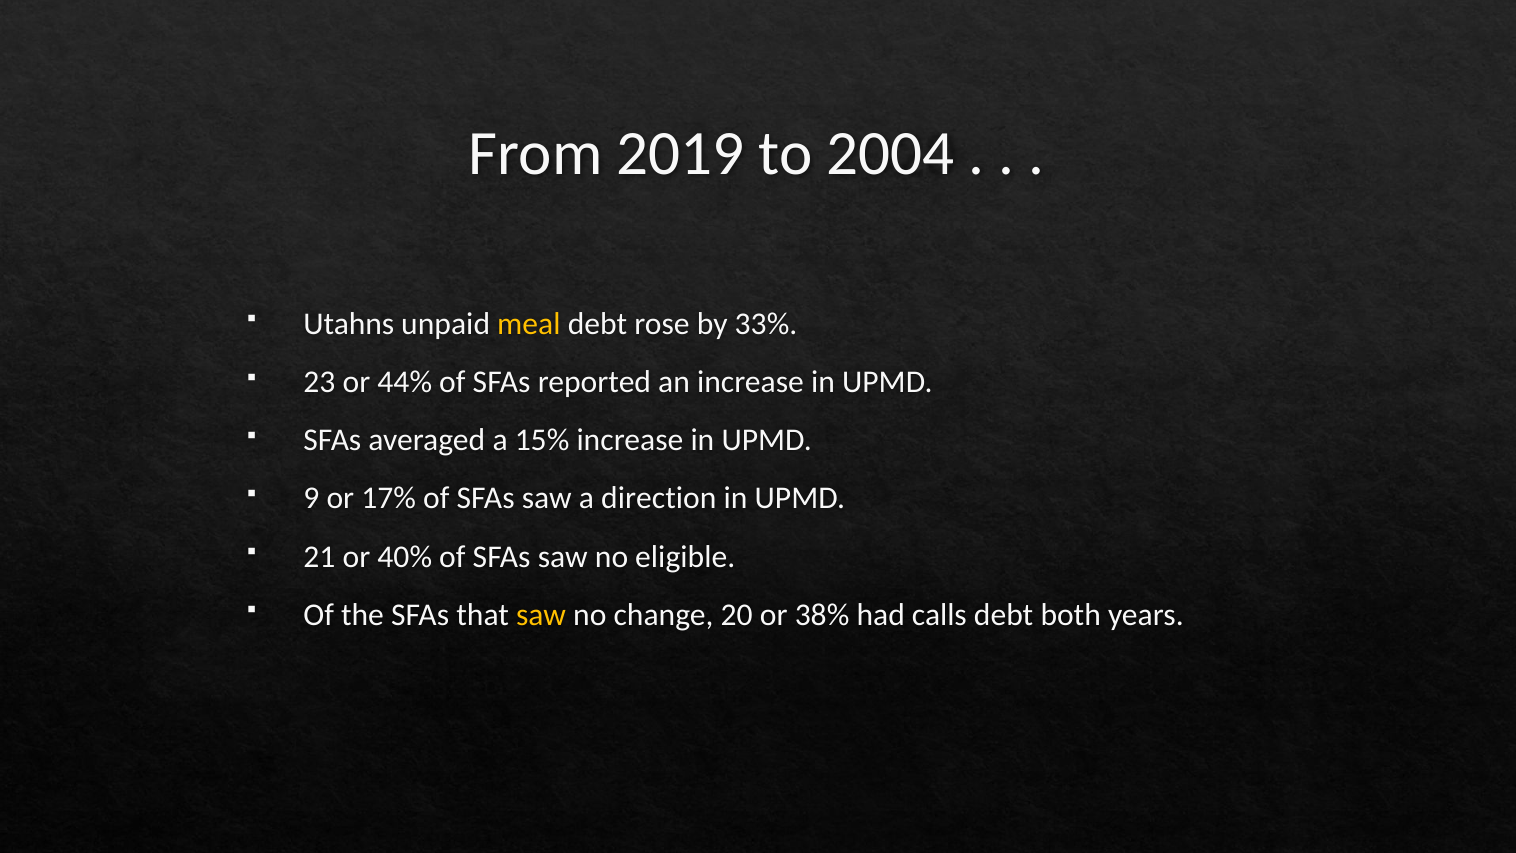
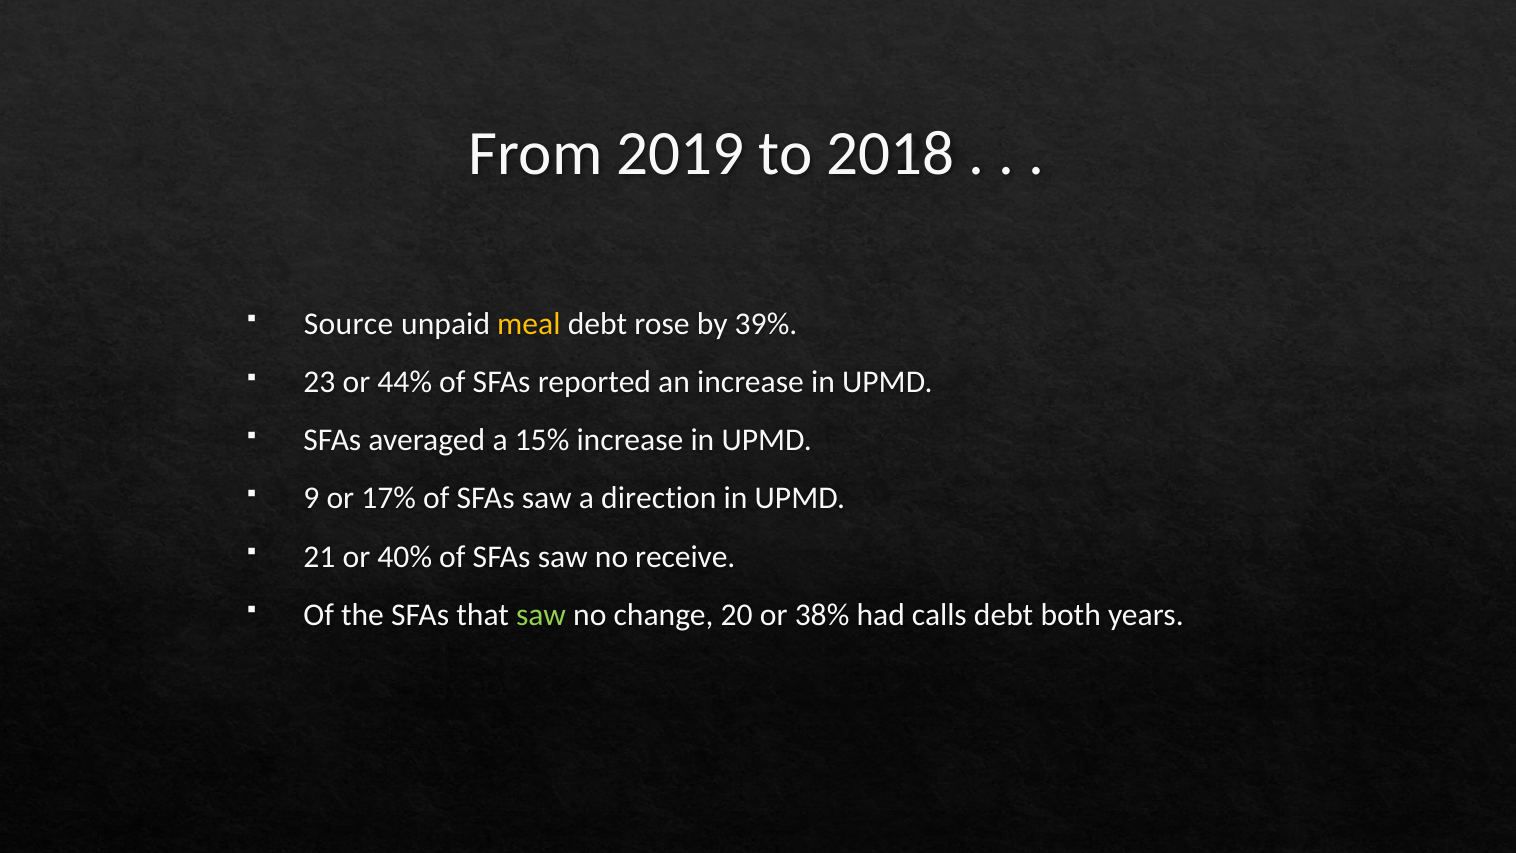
2004: 2004 -> 2018
Utahns: Utahns -> Source
33%: 33% -> 39%
eligible: eligible -> receive
saw at (541, 615) colour: yellow -> light green
